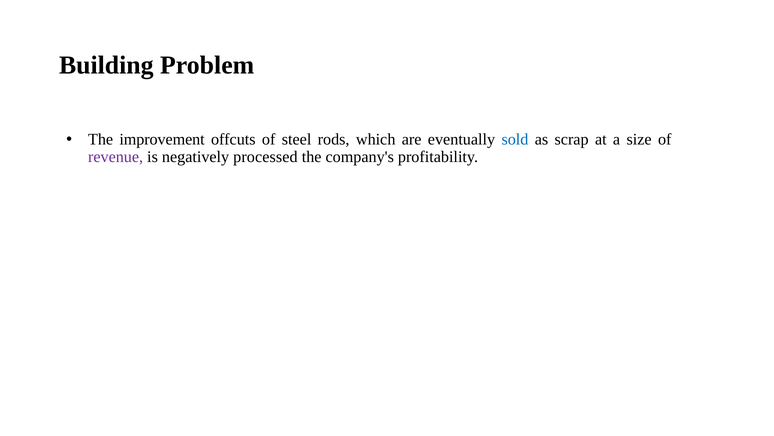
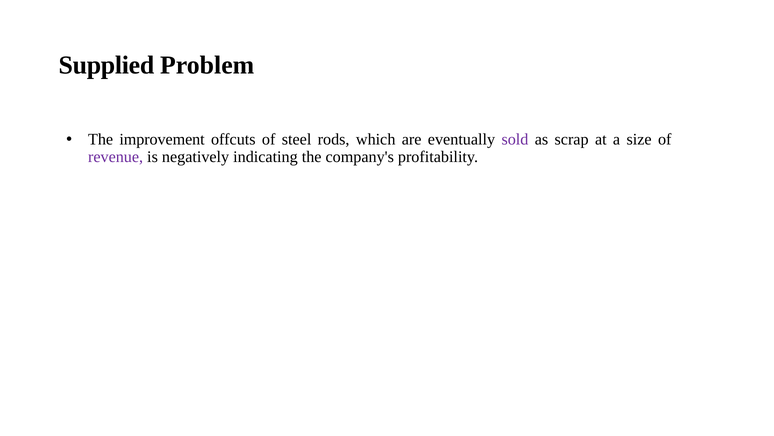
Building: Building -> Supplied
sold colour: blue -> purple
processed: processed -> indicating
